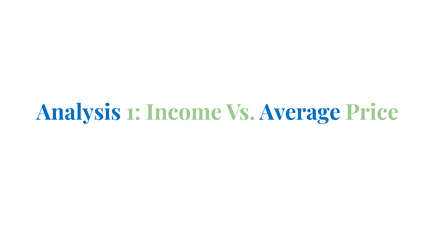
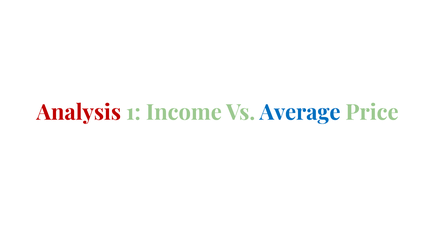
Analysis colour: blue -> red
